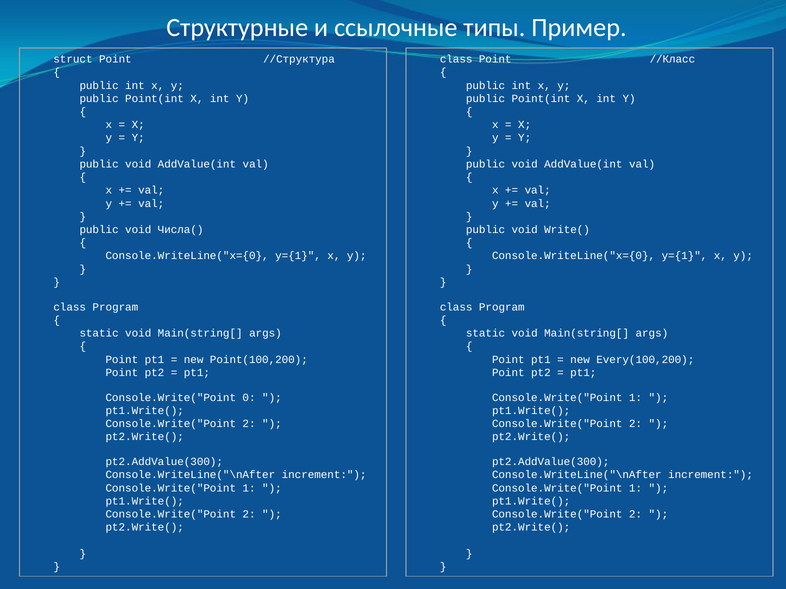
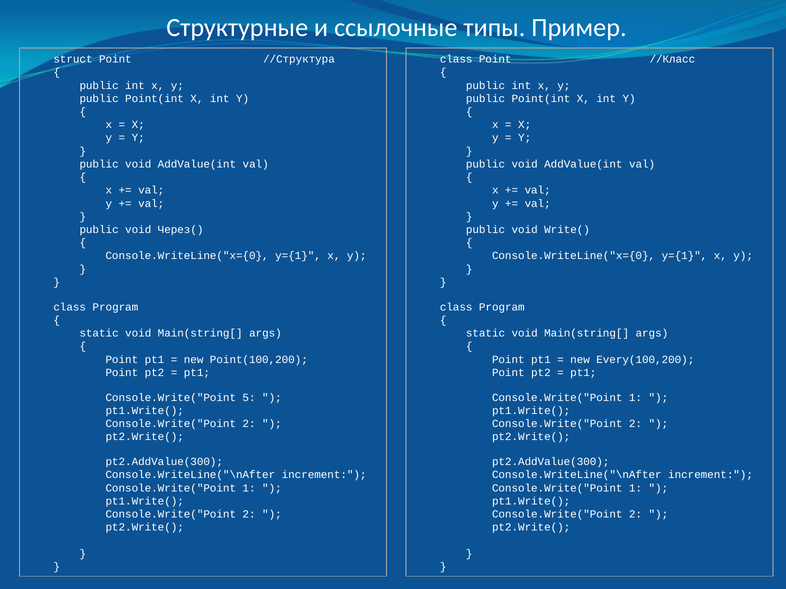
Числа(: Числа( -> Через(
0: 0 -> 5
